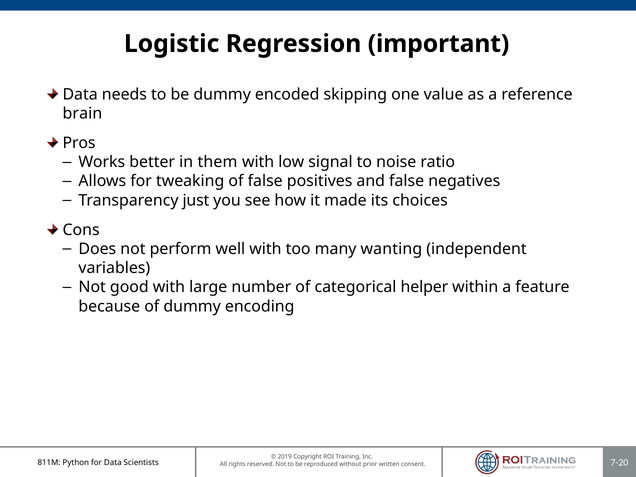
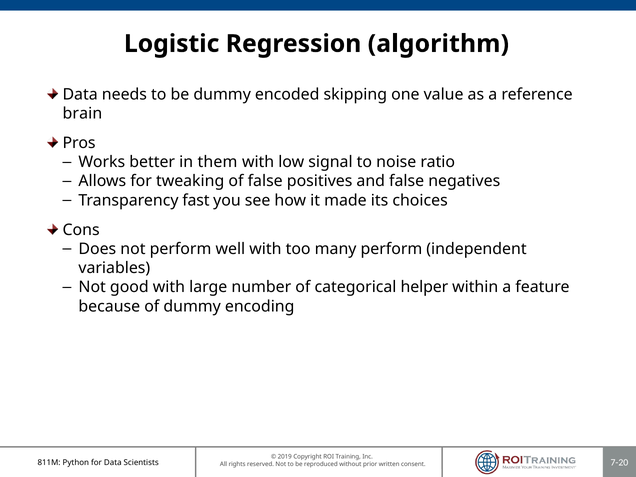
important: important -> algorithm
just: just -> fast
many wanting: wanting -> perform
